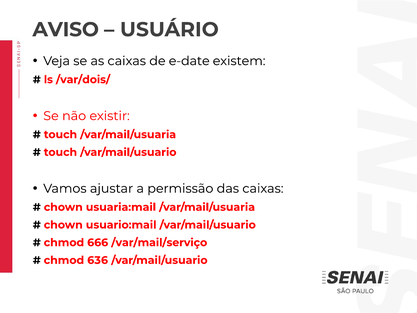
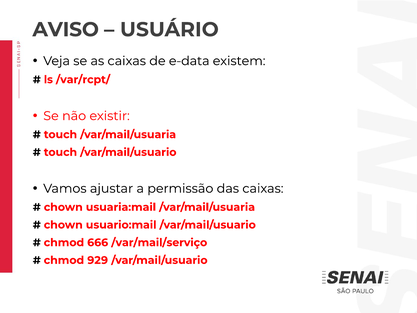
e-date: e-date -> e-data
/var/dois/: /var/dois/ -> /var/rcpt/
636: 636 -> 929
